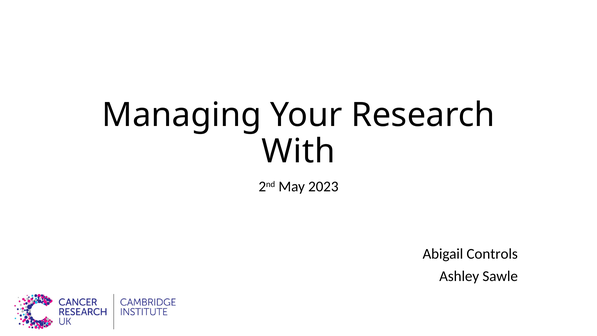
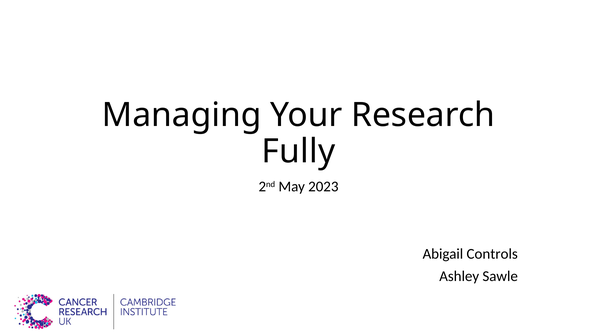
With: With -> Fully
